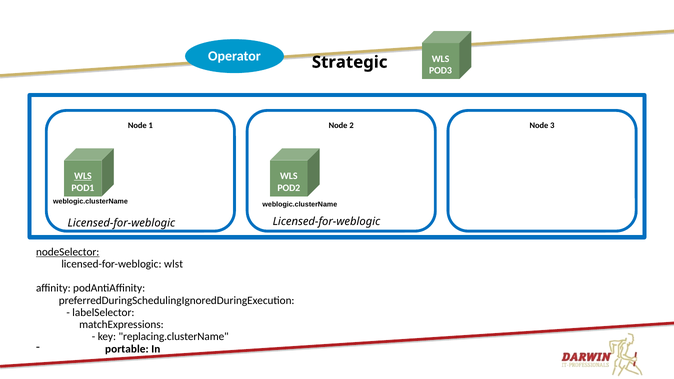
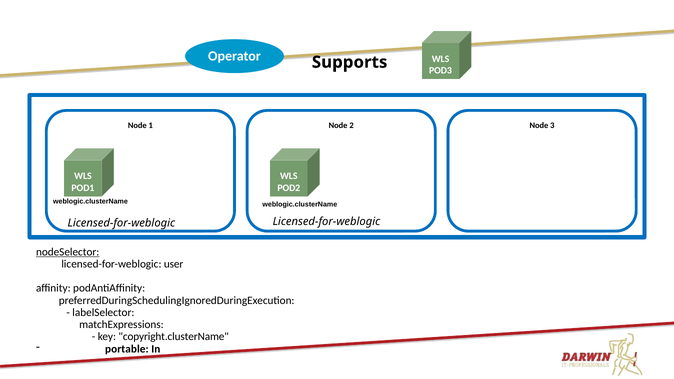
Strategic: Strategic -> Supports
WLS at (83, 176) underline: present -> none
wlst: wlst -> user
replacing.clusterName: replacing.clusterName -> copyright.clusterName
